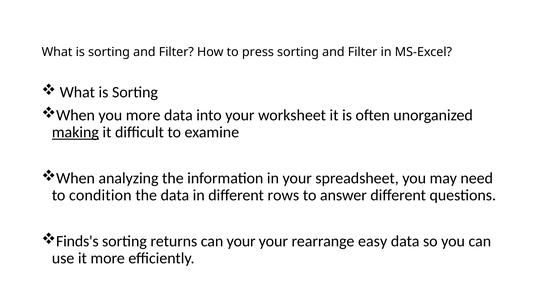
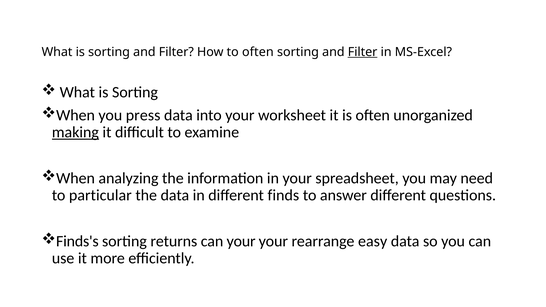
to press: press -> often
Filter at (363, 52) underline: none -> present
you more: more -> press
condition: condition -> particular
rows: rows -> finds
